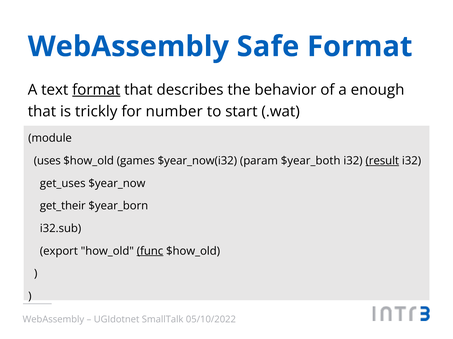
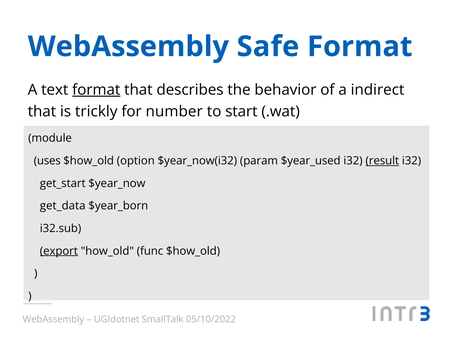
enough: enough -> indirect
games: games -> option
$year_both: $year_both -> $year_used
get_uses: get_uses -> get_start
get_their: get_their -> get_data
export underline: none -> present
func underline: present -> none
